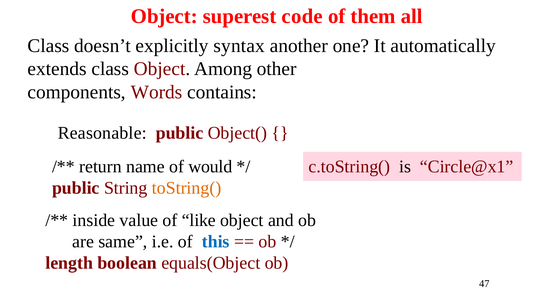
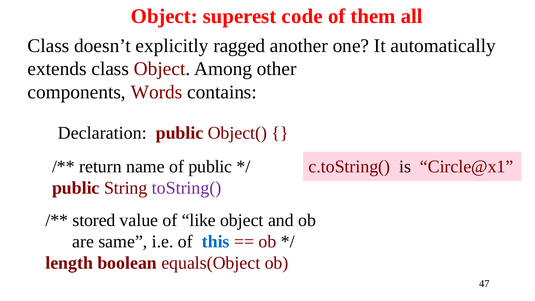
syntax: syntax -> ragged
Reasonable: Reasonable -> Declaration
of would: would -> public
toString( colour: orange -> purple
inside: inside -> stored
